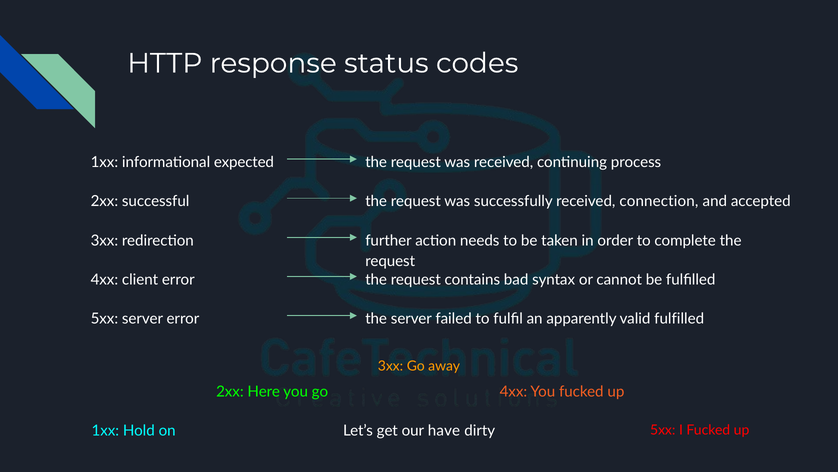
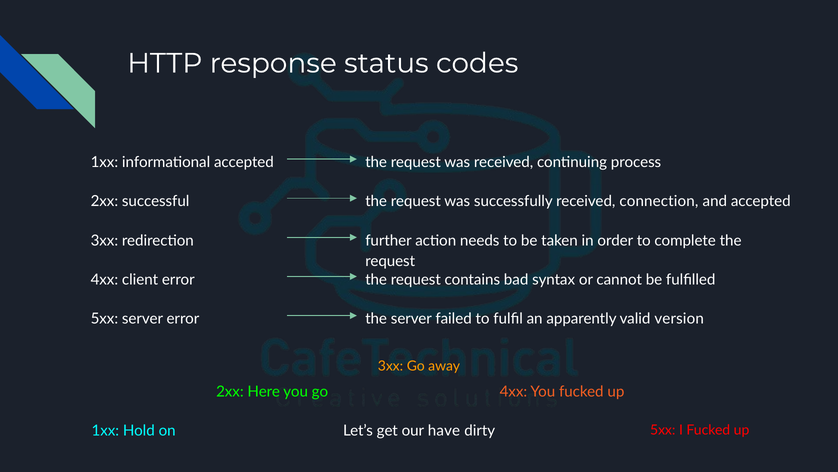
informational expected: expected -> accepted
valid fulfilled: fulfilled -> version
